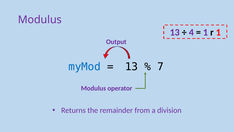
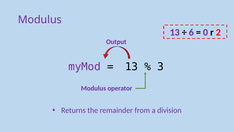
4: 4 -> 6
1 at (206, 32): 1 -> 0
r 1: 1 -> 2
myMod colour: blue -> purple
7: 7 -> 3
